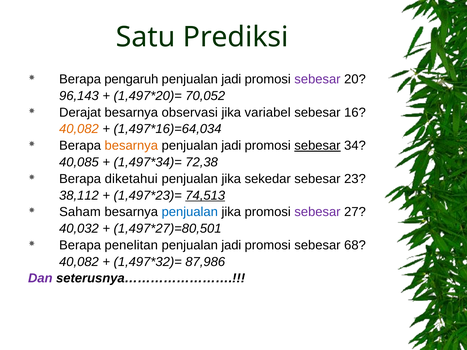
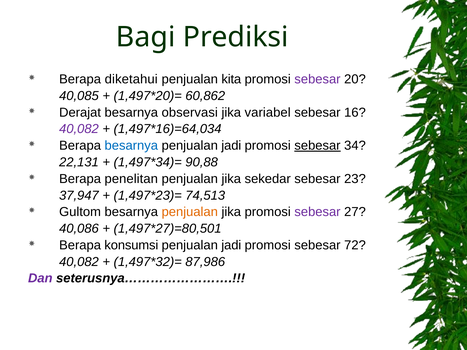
Satu: Satu -> Bagi
pengaruh: pengaruh -> diketahui
jadi at (231, 79): jadi -> kita
96,143: 96,143 -> 40,085
70,052: 70,052 -> 60,862
40,082 at (79, 129) colour: orange -> purple
besarnya at (131, 146) colour: orange -> blue
40,085: 40,085 -> 22,131
72,38: 72,38 -> 90,88
diketahui: diketahui -> penelitan
38,112: 38,112 -> 37,947
74,513 underline: present -> none
Saham: Saham -> Gultom
penjualan at (190, 212) colour: blue -> orange
40,032: 40,032 -> 40,086
penelitan: penelitan -> konsumsi
68: 68 -> 72
